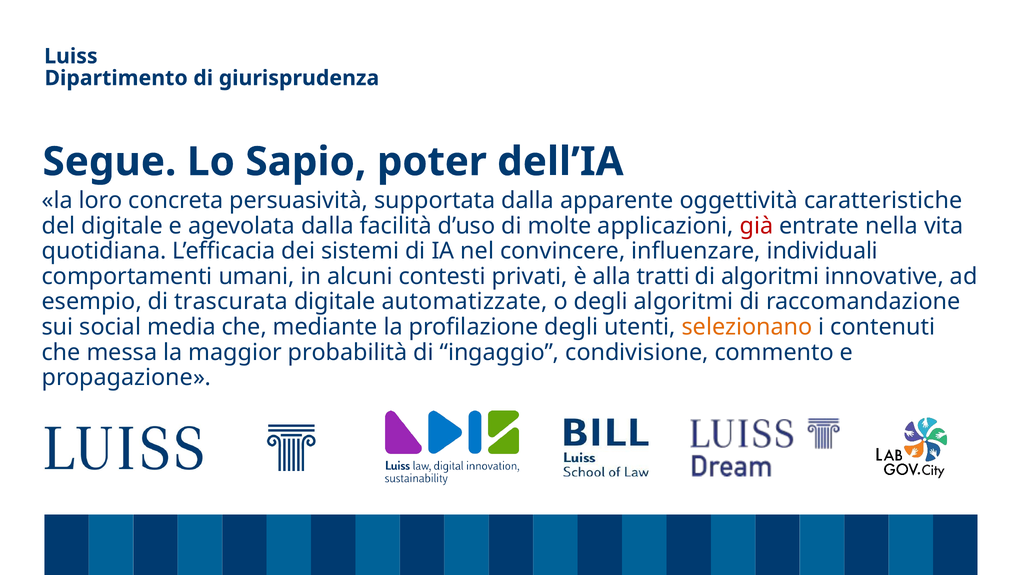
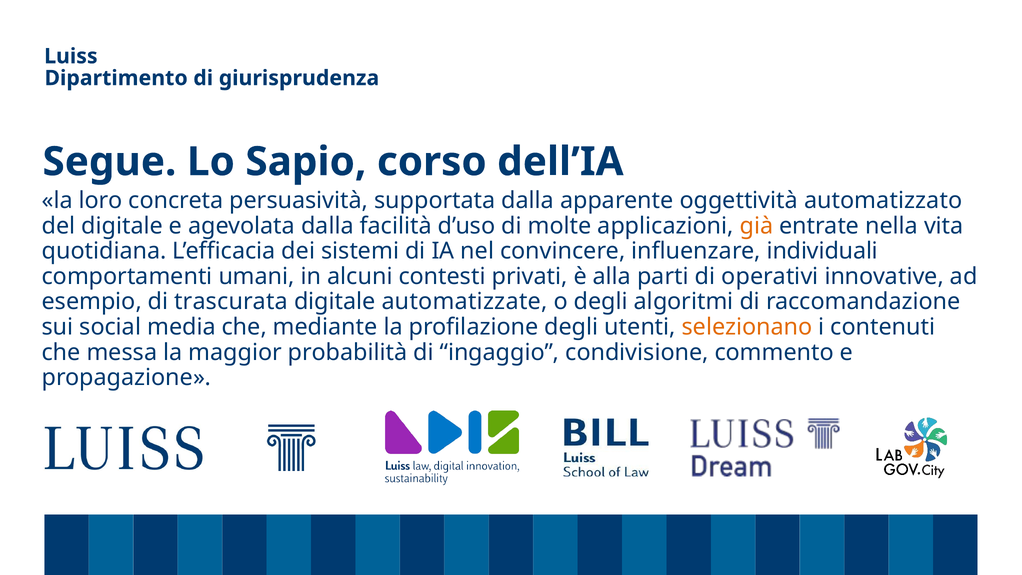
poter: poter -> corso
caratteristiche: caratteristiche -> automatizzato
già colour: red -> orange
tratti: tratti -> parti
di algoritmi: algoritmi -> operativi
